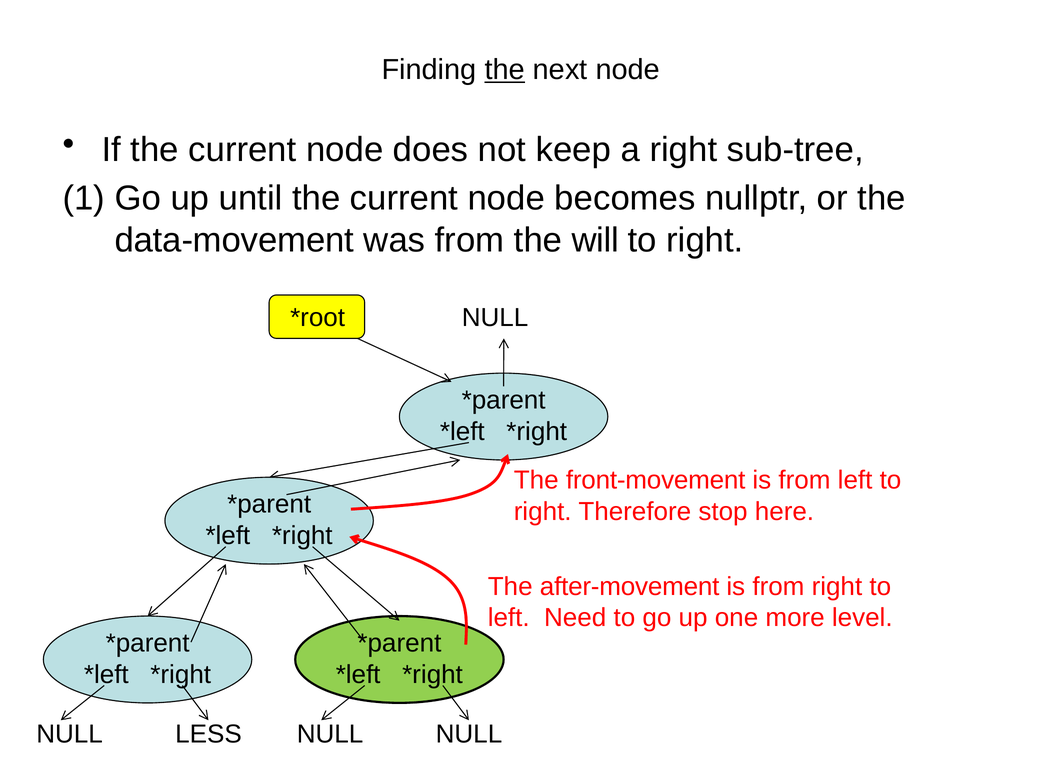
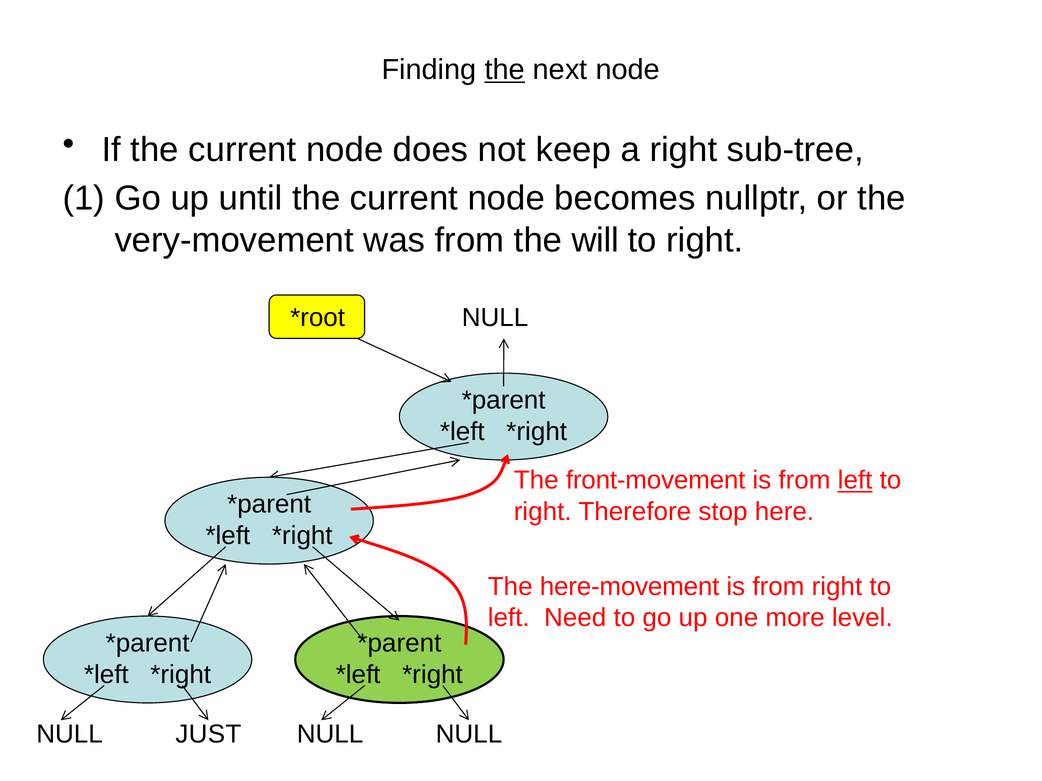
data-movement: data-movement -> very-movement
left at (855, 481) underline: none -> present
after-movement: after-movement -> here-movement
LESS: LESS -> JUST
